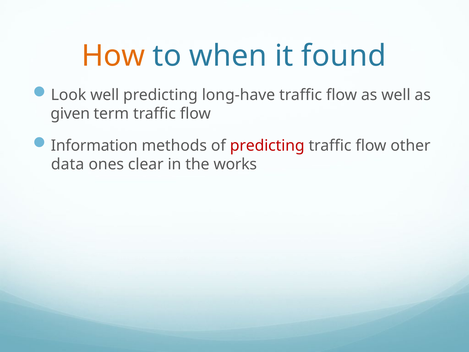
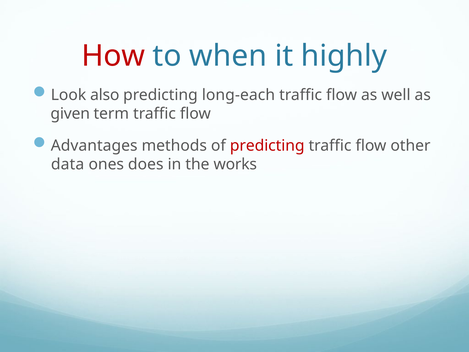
How colour: orange -> red
found: found -> highly
Look well: well -> also
long-have: long-have -> long-each
Information: Information -> Advantages
clear: clear -> does
